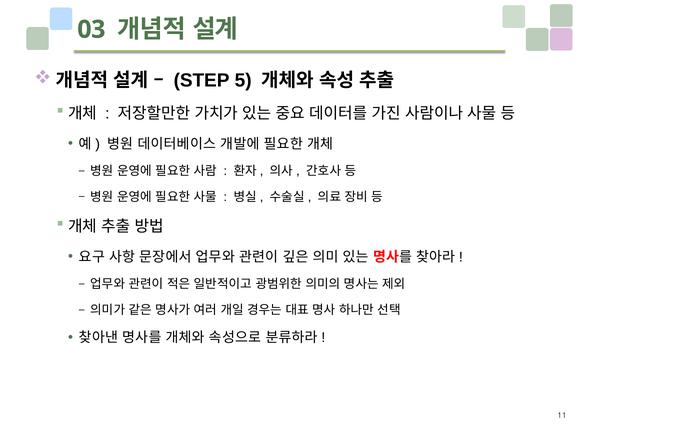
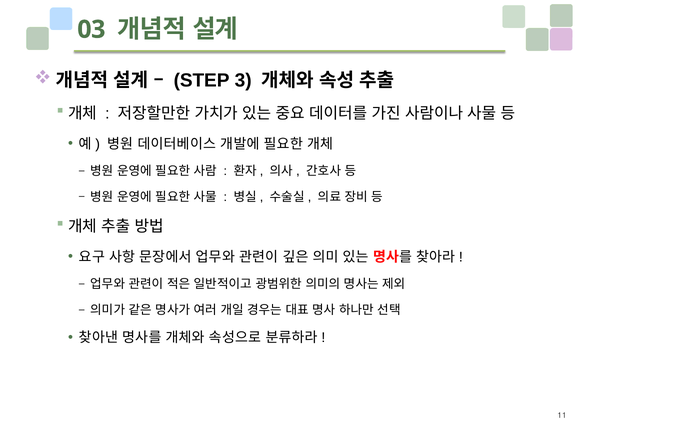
5: 5 -> 3
